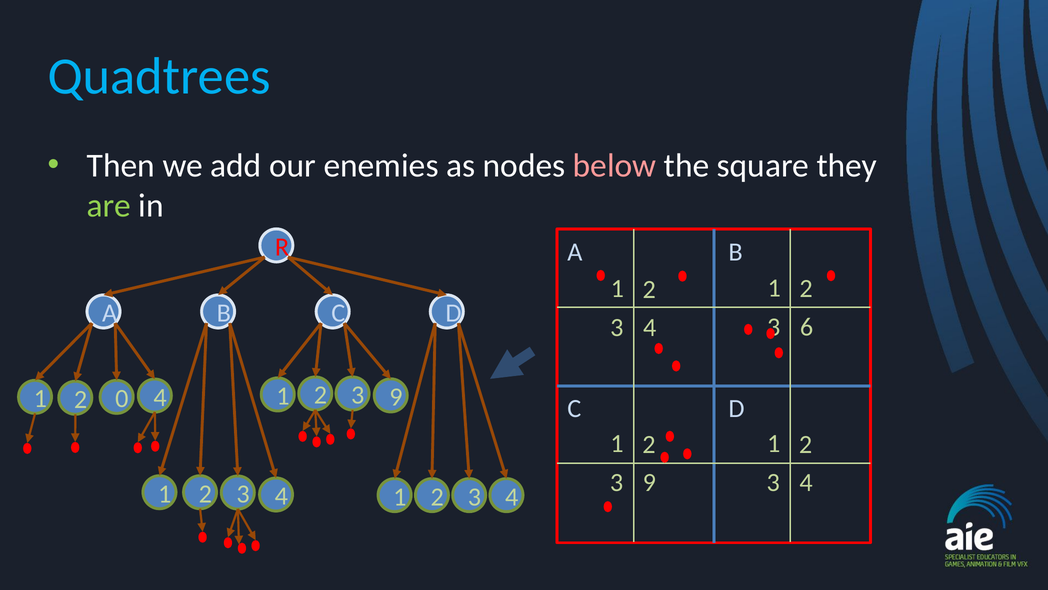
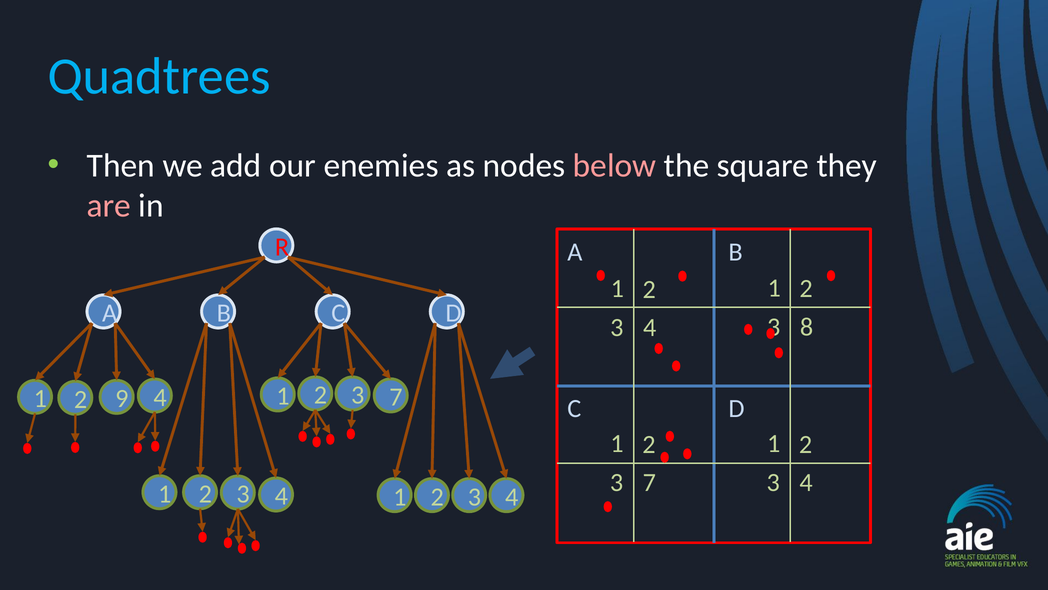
are colour: light green -> pink
6: 6 -> 8
9 at (396, 397): 9 -> 7
0: 0 -> 9
9 at (649, 482): 9 -> 7
